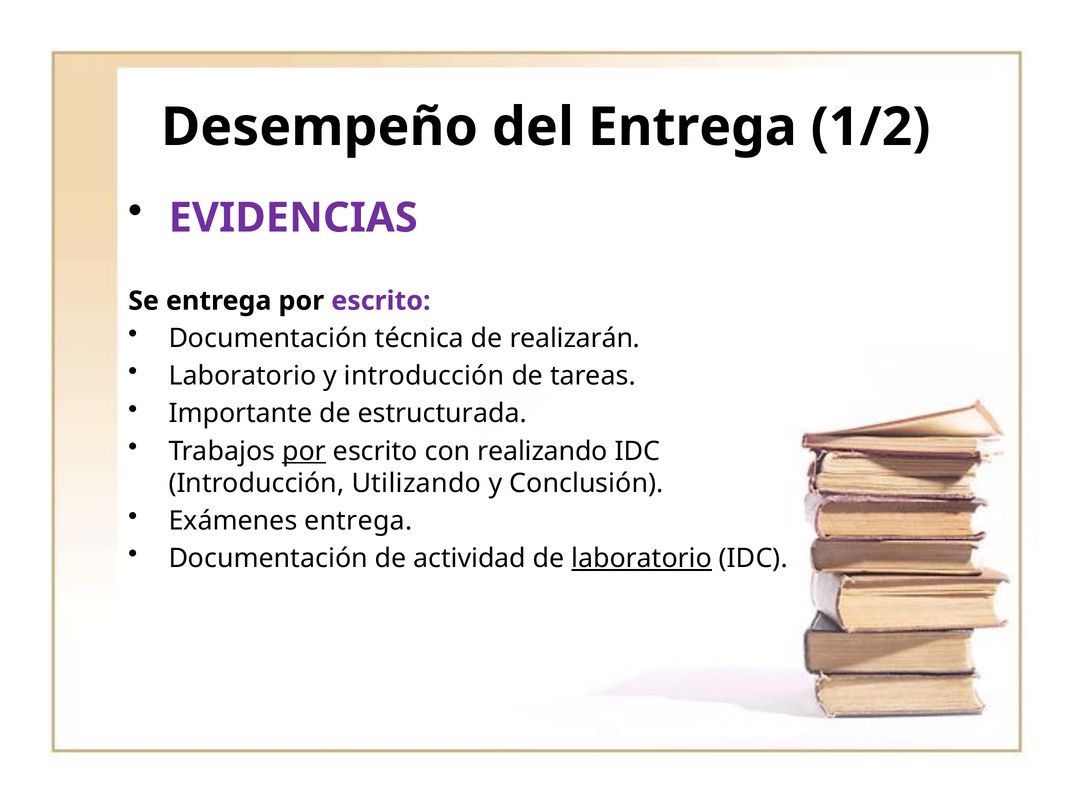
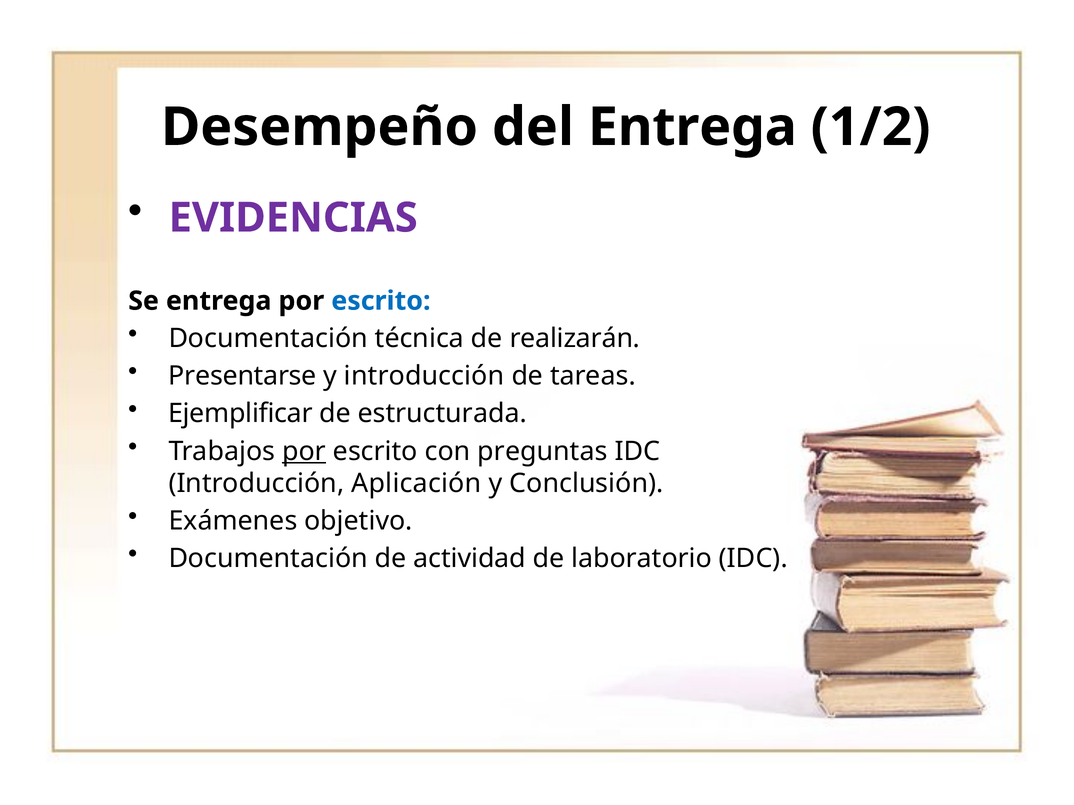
escrito at (381, 301) colour: purple -> blue
Laboratorio at (242, 376): Laboratorio -> Presentarse
Importante: Importante -> Ejemplificar
realizando: realizando -> preguntas
Utilizando: Utilizando -> Aplicación
Exámenes entrega: entrega -> objetivo
laboratorio at (642, 559) underline: present -> none
